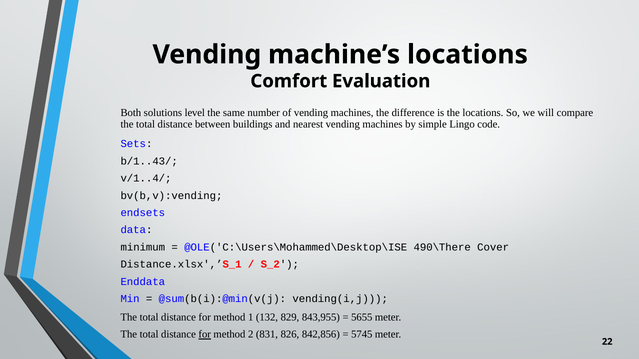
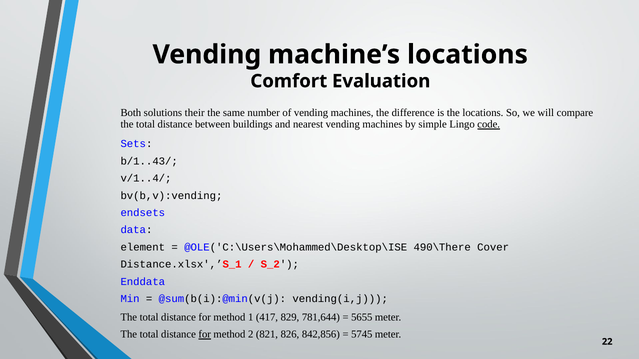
level: level -> their
code underline: none -> present
minimum: minimum -> element
132: 132 -> 417
843,955: 843,955 -> 781,644
831: 831 -> 821
